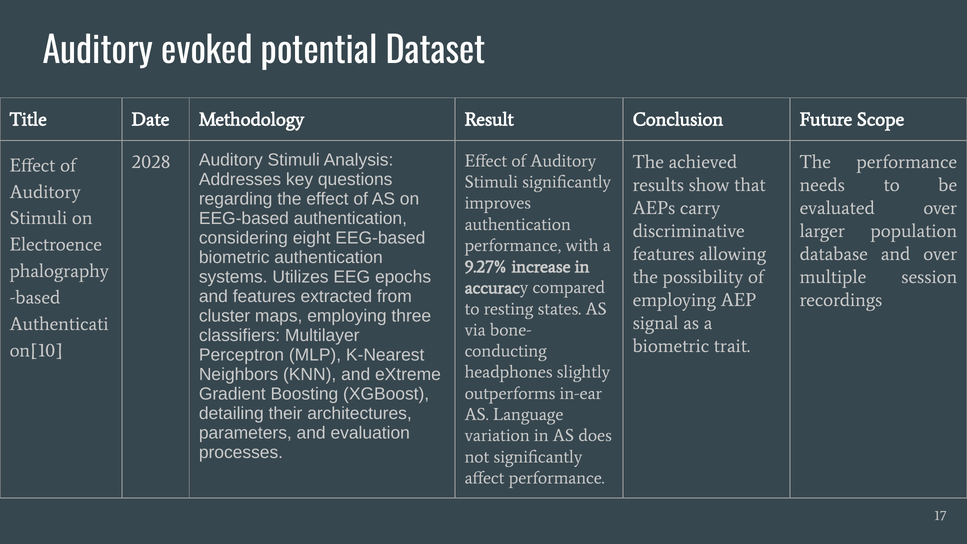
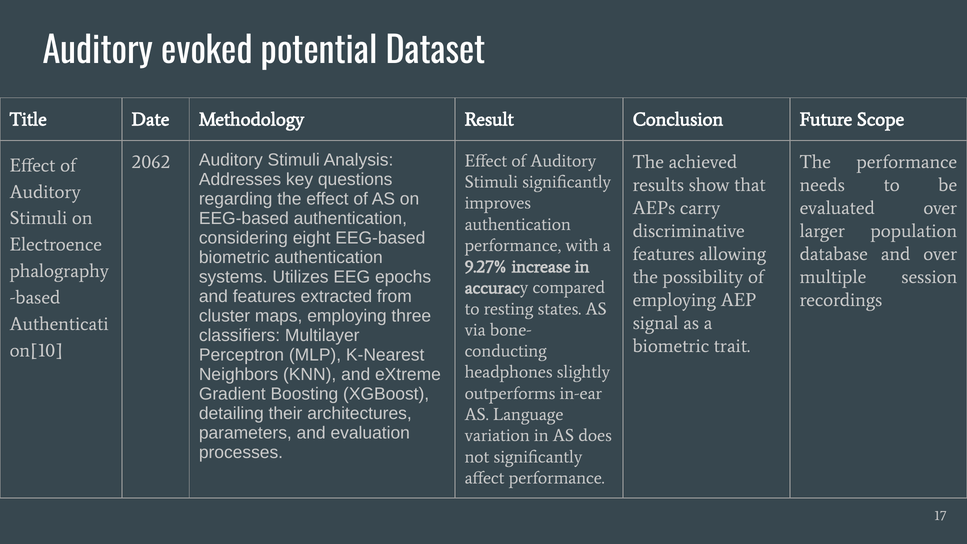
2028: 2028 -> 2062
